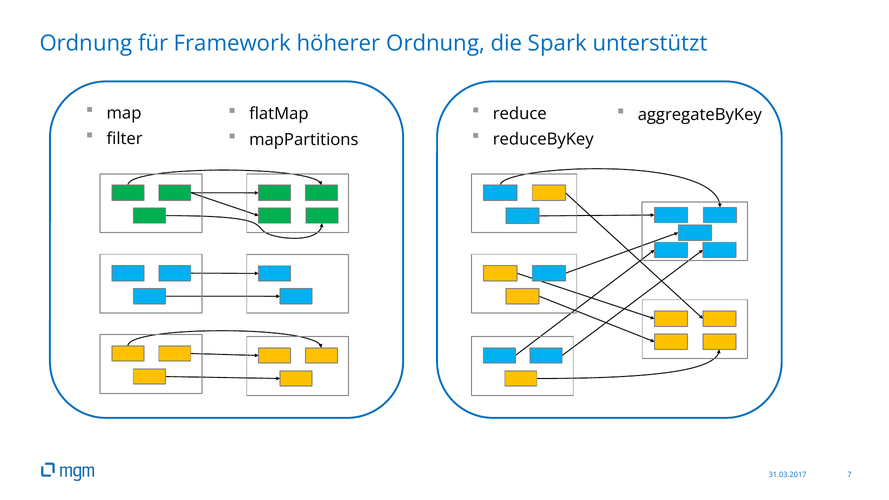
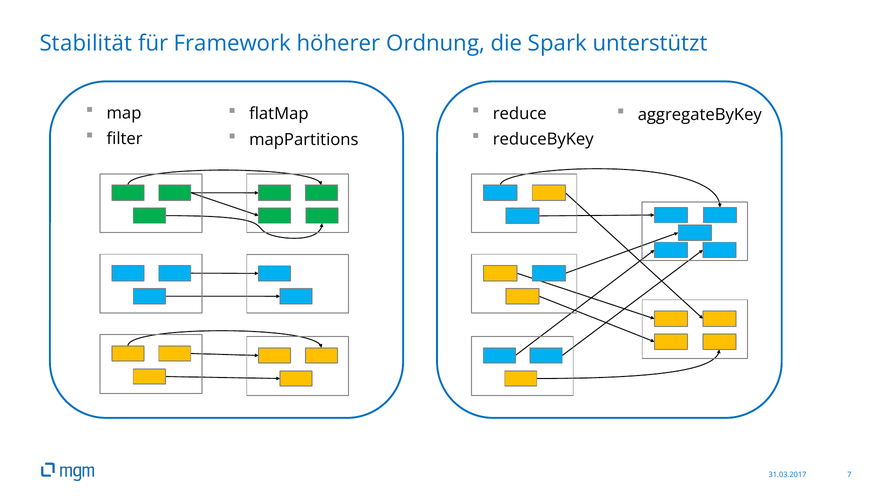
Ordnung at (86, 43): Ordnung -> Stabilität
